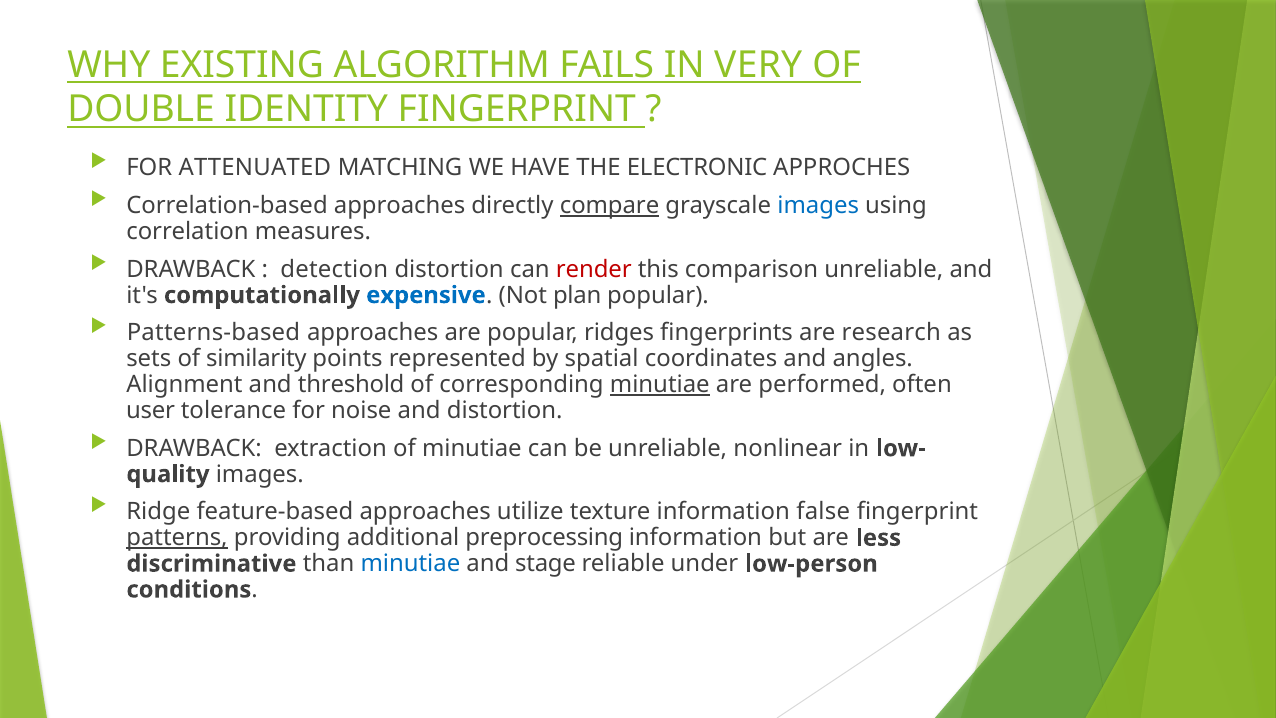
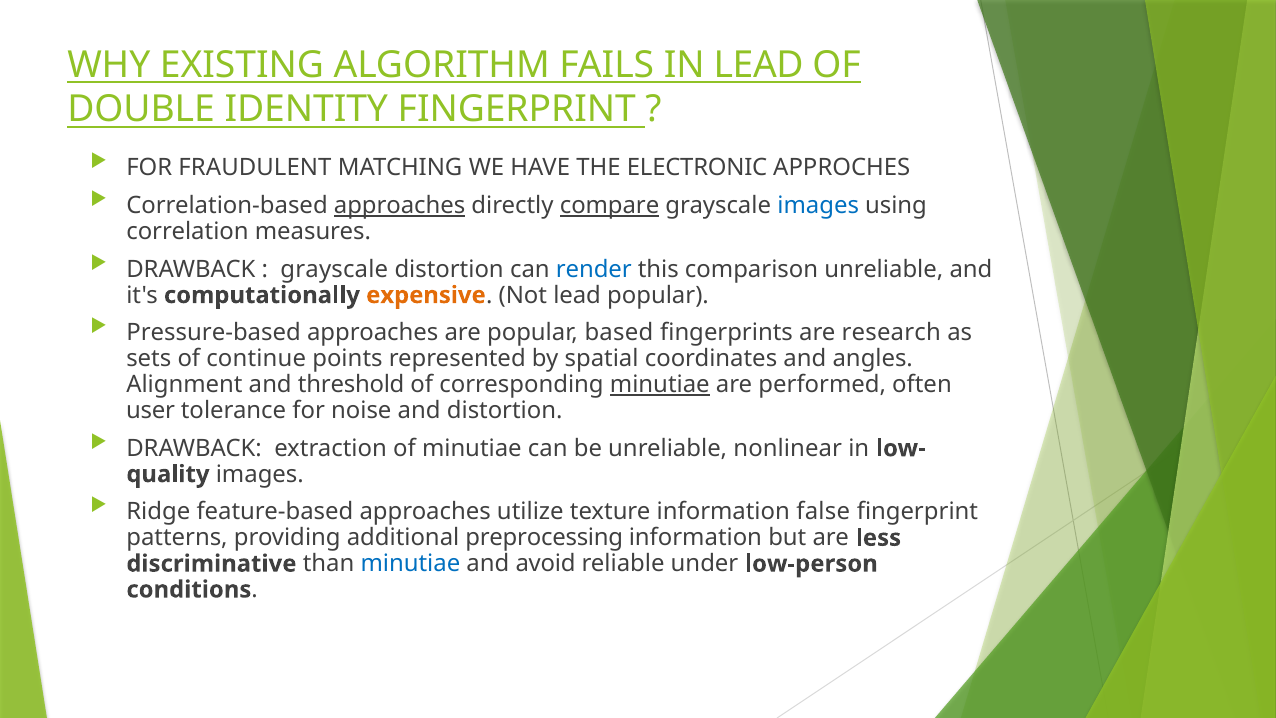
IN VERY: VERY -> LEAD
ATTENUATED: ATTENUATED -> FRAUDULENT
approaches at (400, 206) underline: none -> present
detection at (334, 269): detection -> grayscale
render colour: red -> blue
expensive colour: blue -> orange
Not plan: plan -> lead
Patterns-based: Patterns-based -> Pressure-based
ridges: ridges -> based
similarity: similarity -> continue
patterns underline: present -> none
stage: stage -> avoid
